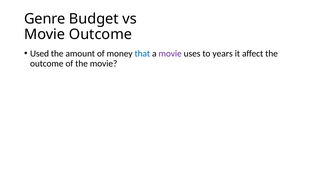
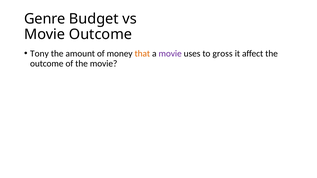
Used: Used -> Tony
that colour: blue -> orange
years: years -> gross
